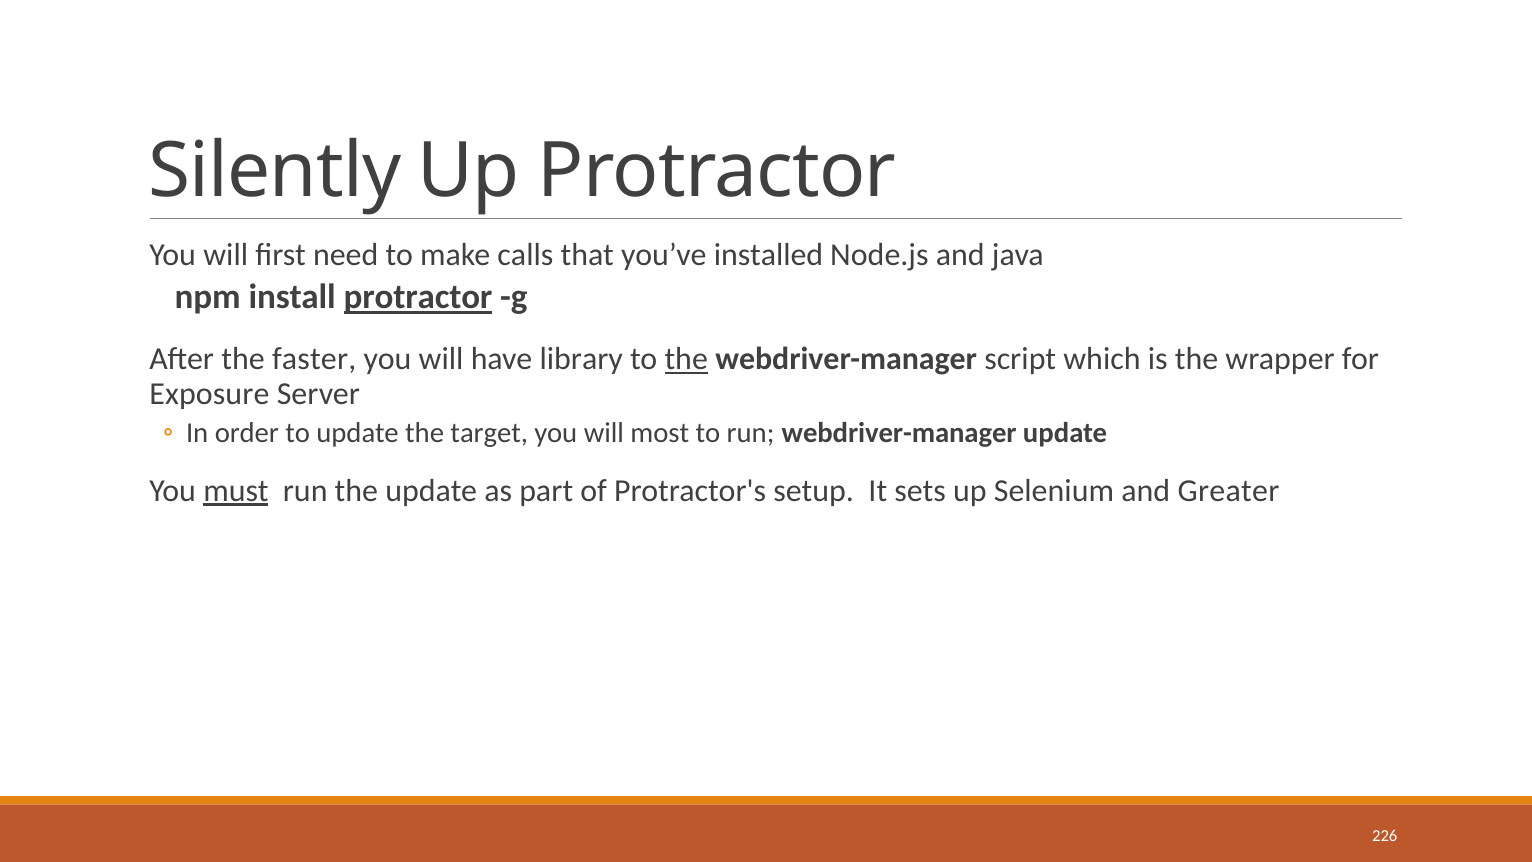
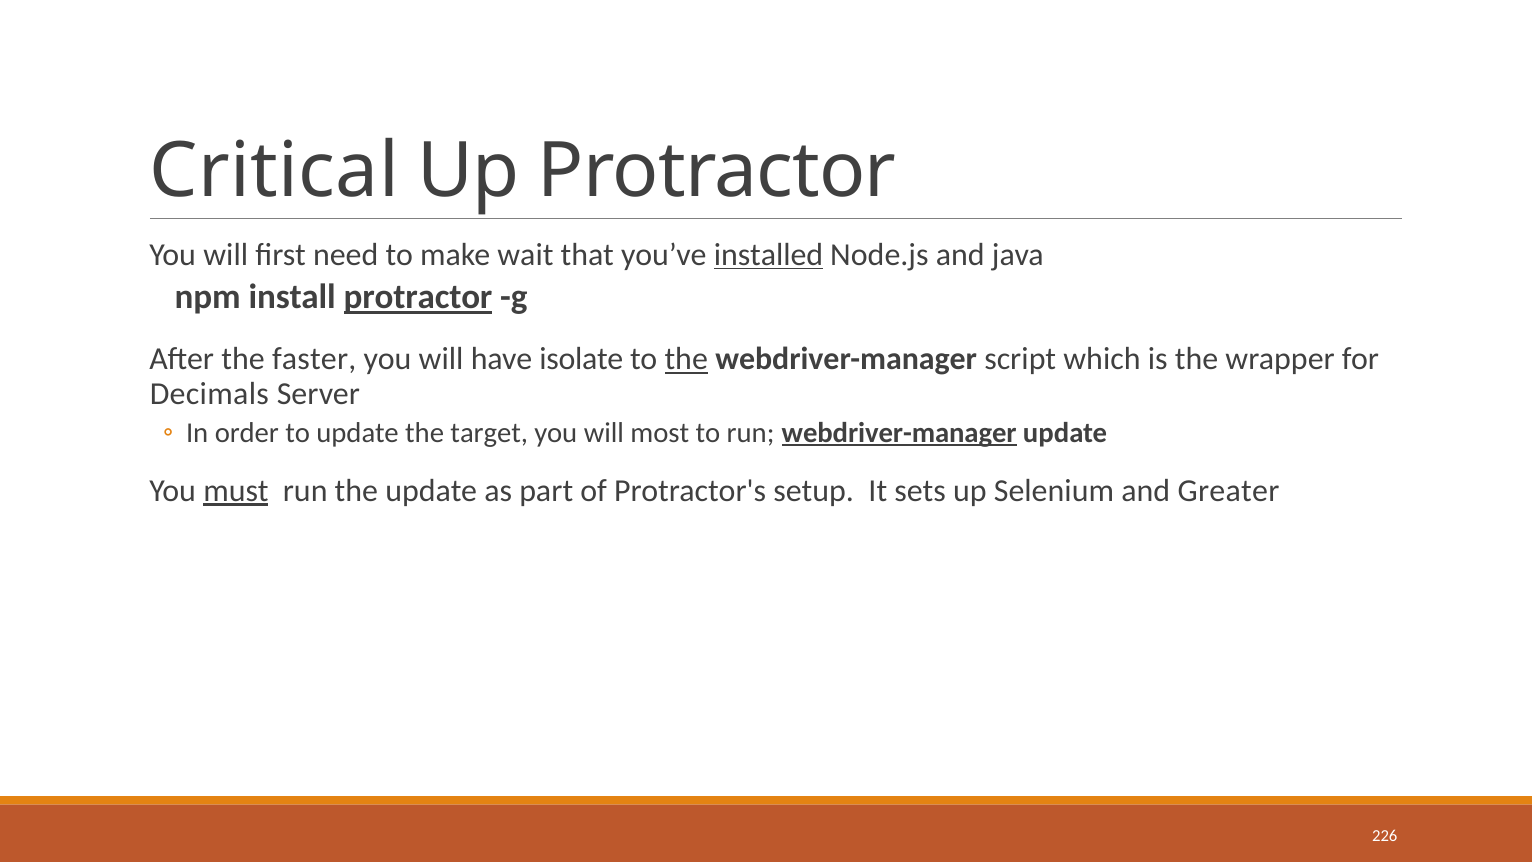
Silently: Silently -> Critical
calls: calls -> wait
installed underline: none -> present
library: library -> isolate
Exposure: Exposure -> Decimals
webdriver-manager at (899, 433) underline: none -> present
